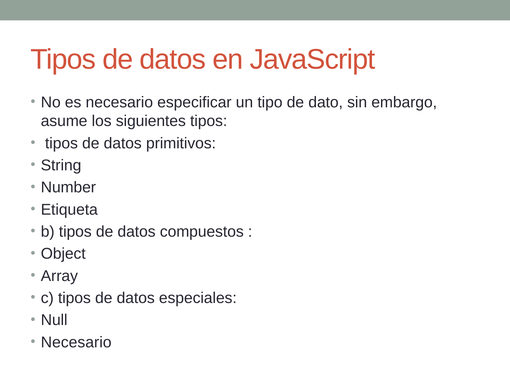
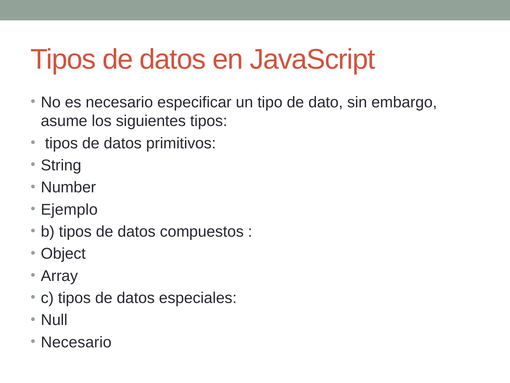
Etiqueta: Etiqueta -> Ejemplo
